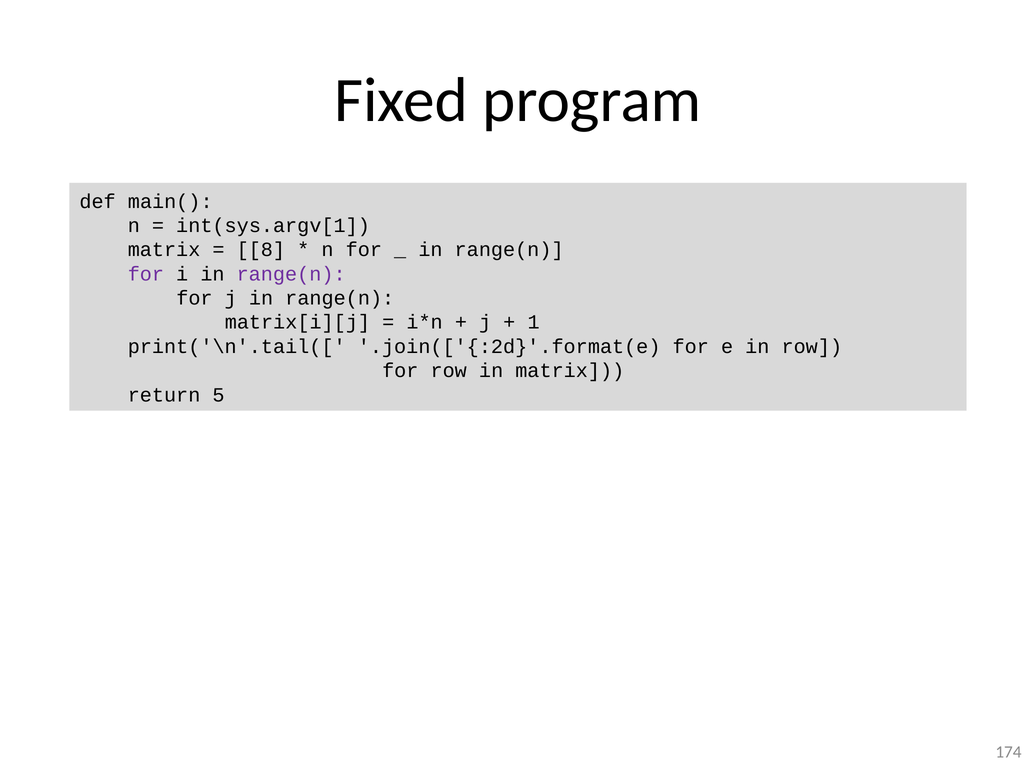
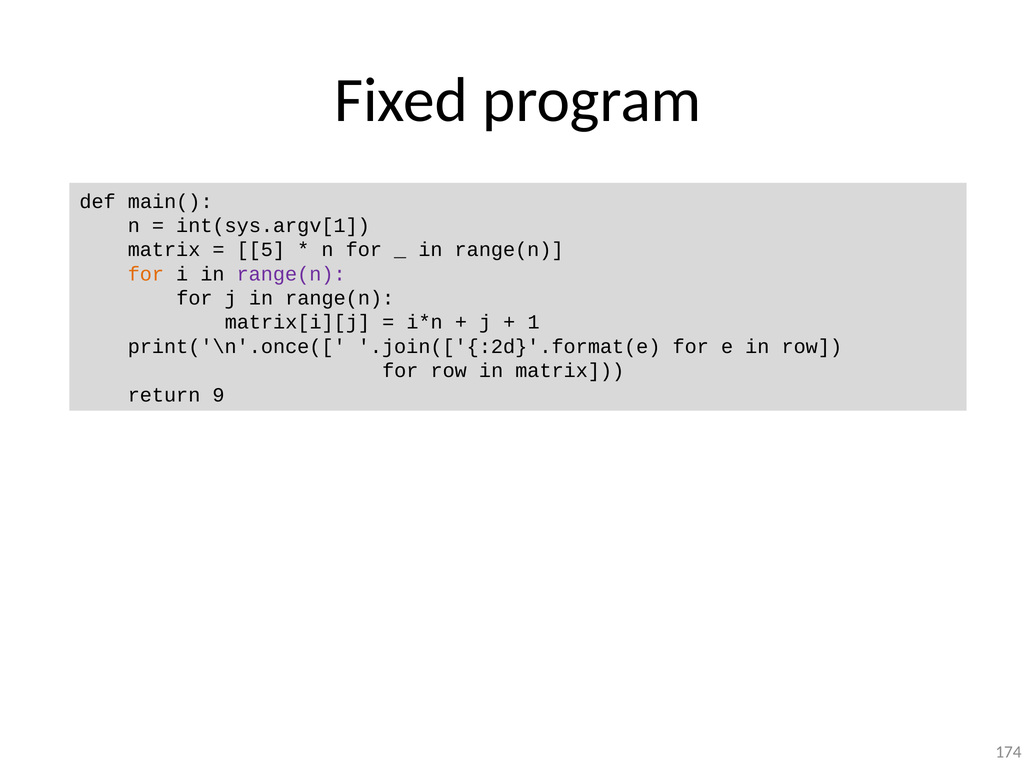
8: 8 -> 5
for at (146, 274) colour: purple -> orange
print('\n'.tail([: print('\n'.tail([ -> print('\n'.once([
5: 5 -> 9
